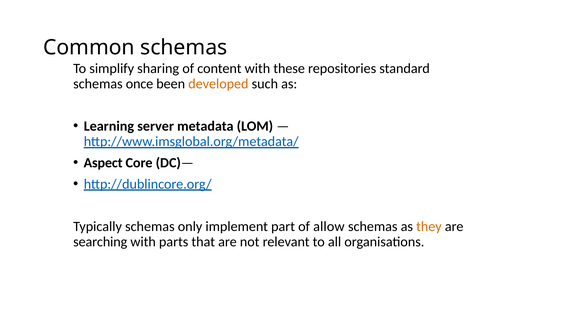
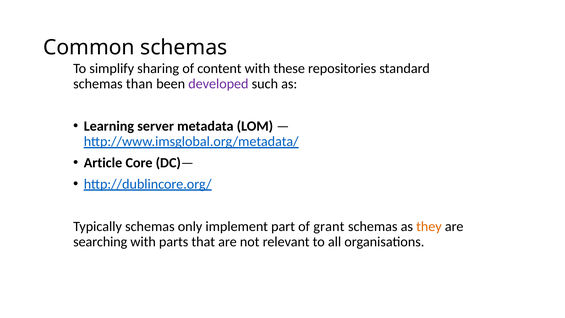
once: once -> than
developed colour: orange -> purple
Aspect: Aspect -> Article
allow: allow -> grant
